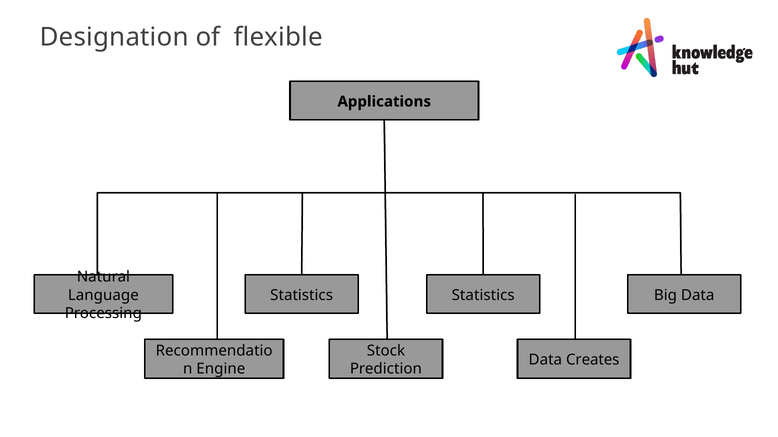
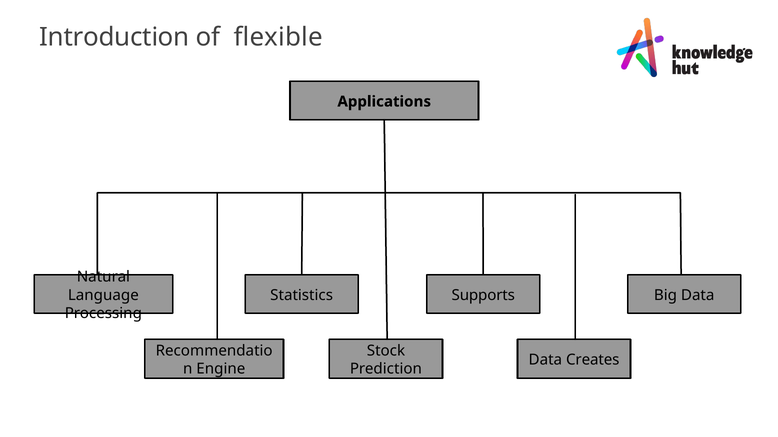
Designation: Designation -> Introduction
Statistics Statistics: Statistics -> Supports
